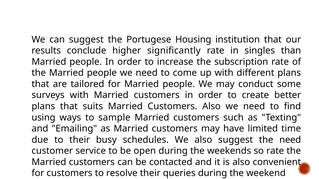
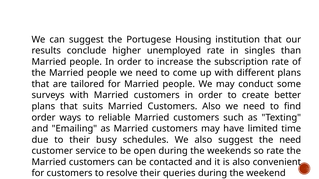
significantly: significantly -> unemployed
using at (44, 118): using -> order
sample: sample -> reliable
